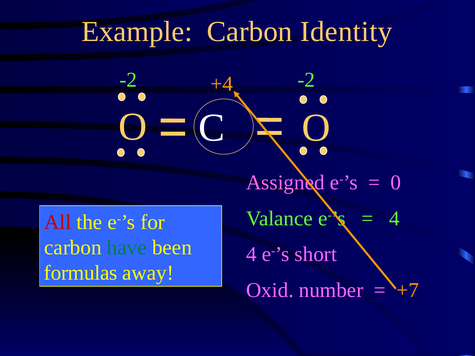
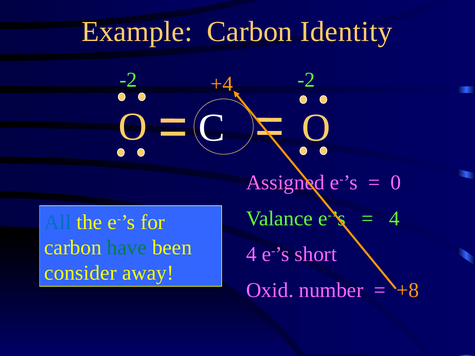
All colour: red -> blue
formulas: formulas -> consider
+7: +7 -> +8
